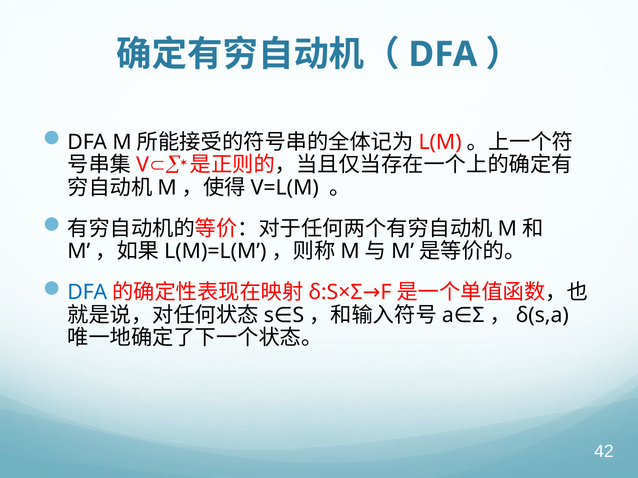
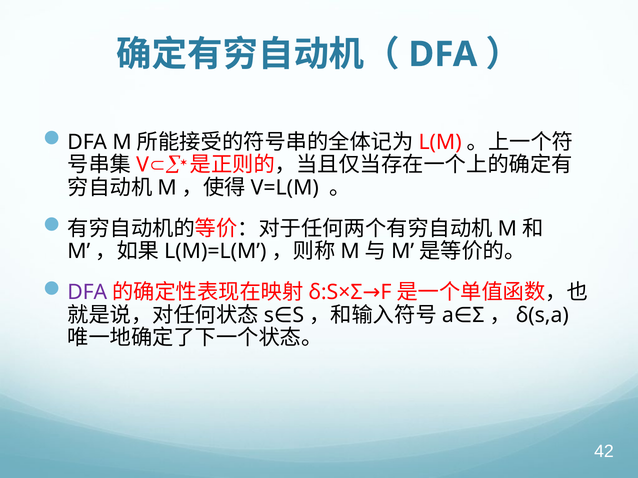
DFA at (87, 292) colour: blue -> purple
